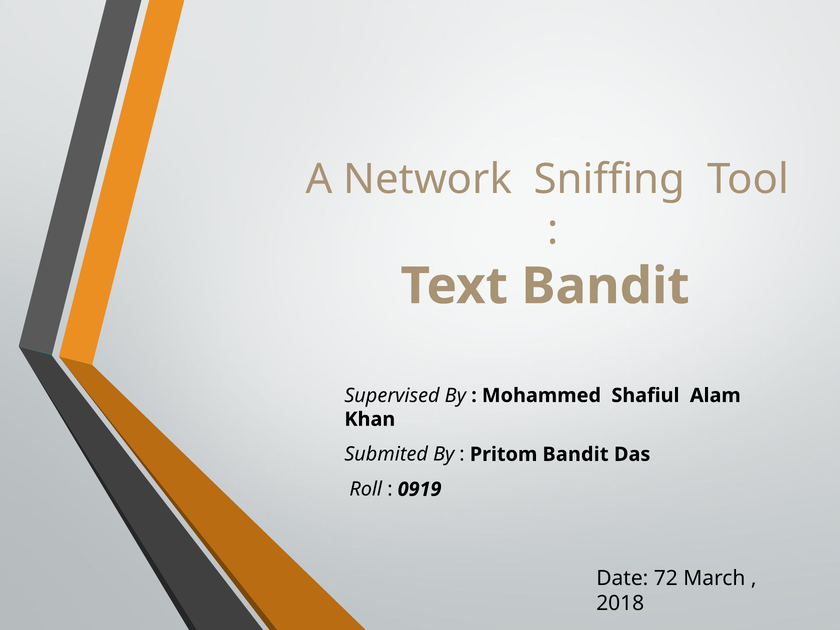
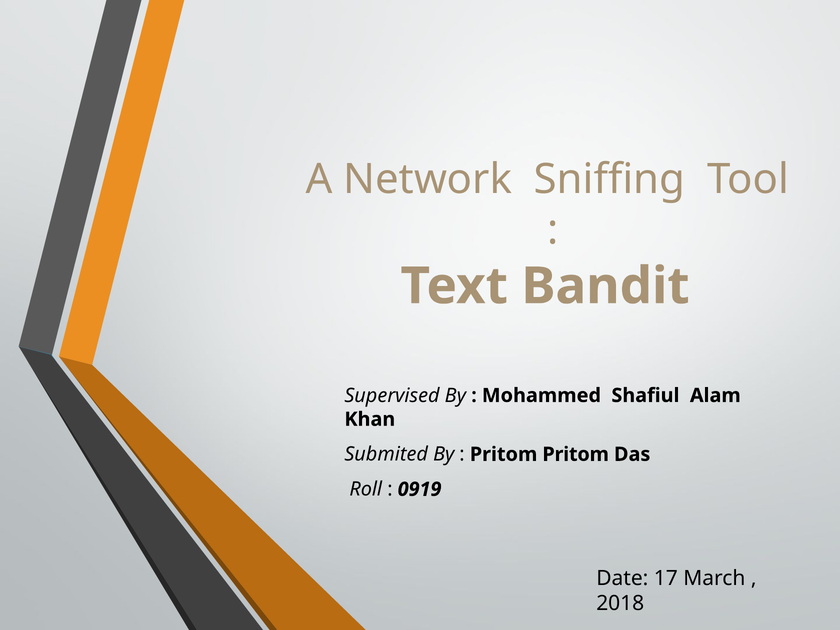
Pritom Bandit: Bandit -> Pritom
72: 72 -> 17
